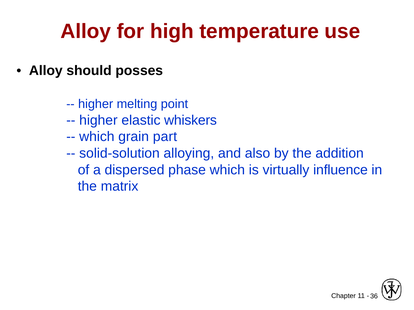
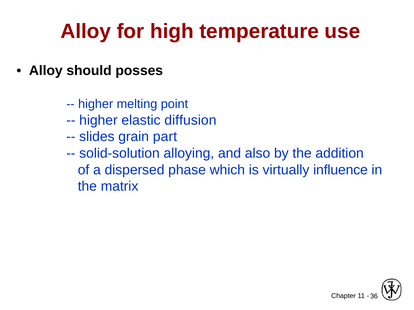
whiskers: whiskers -> diffusion
which at (97, 137): which -> slides
